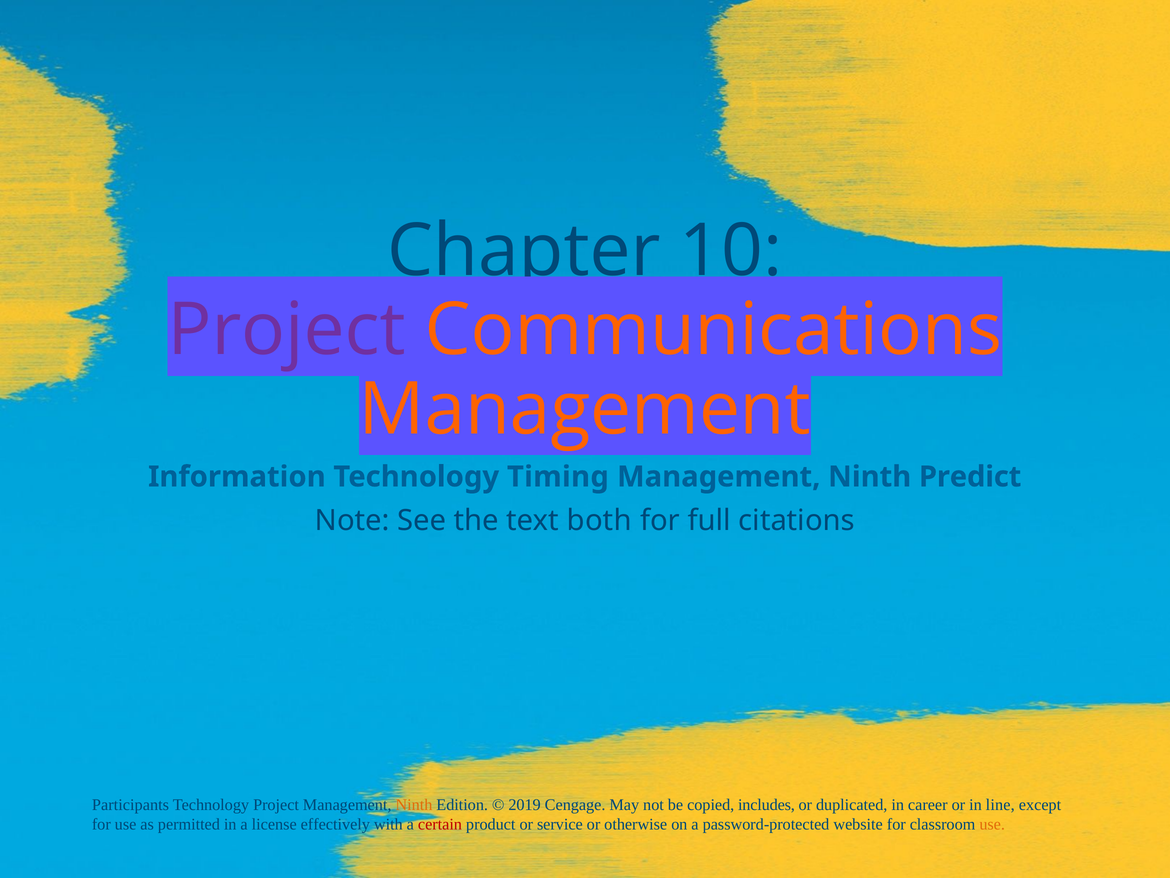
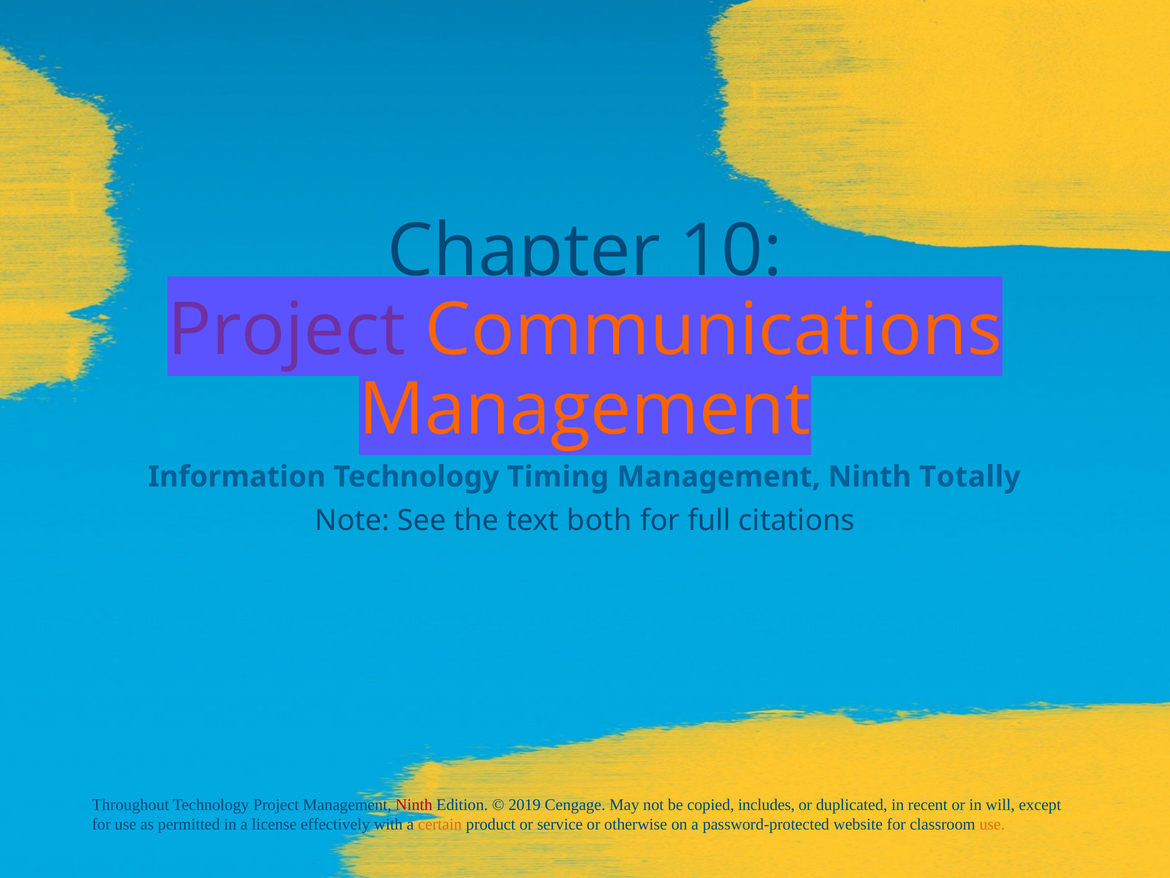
Predict: Predict -> Totally
Participants: Participants -> Throughout
Ninth at (414, 804) colour: orange -> red
career: career -> recent
line: line -> will
certain colour: red -> orange
